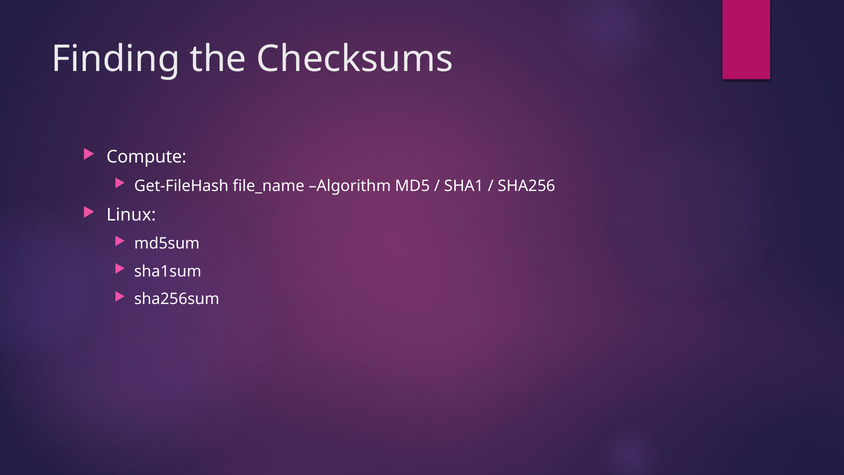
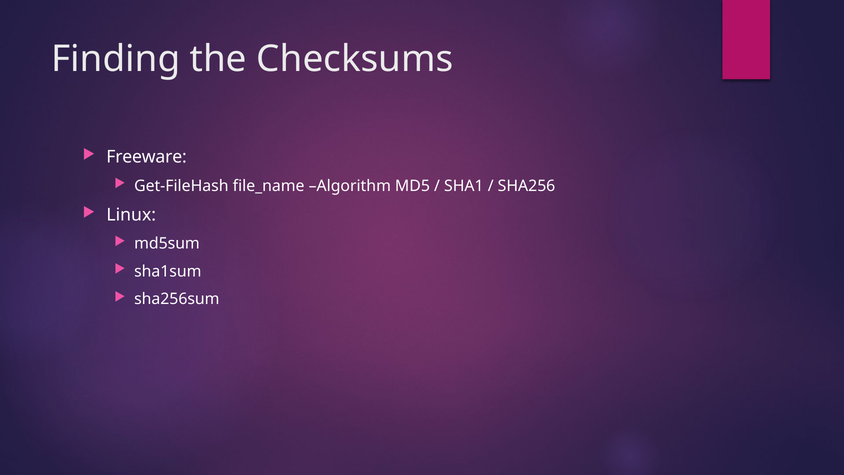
Compute: Compute -> Freeware
